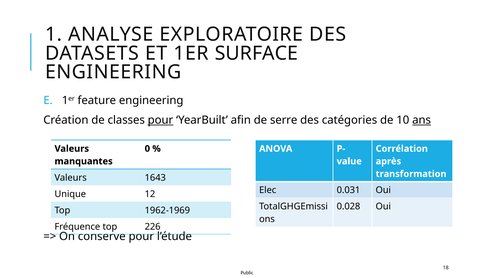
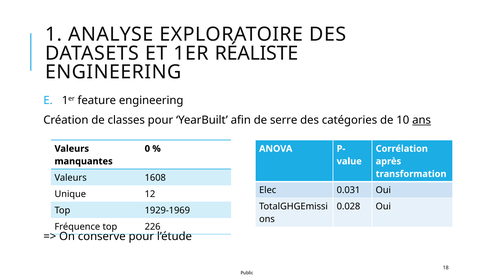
SURFACE: SURFACE -> RÉALISTE
pour at (160, 120) underline: present -> none
1643: 1643 -> 1608
1962-1969: 1962-1969 -> 1929-1969
